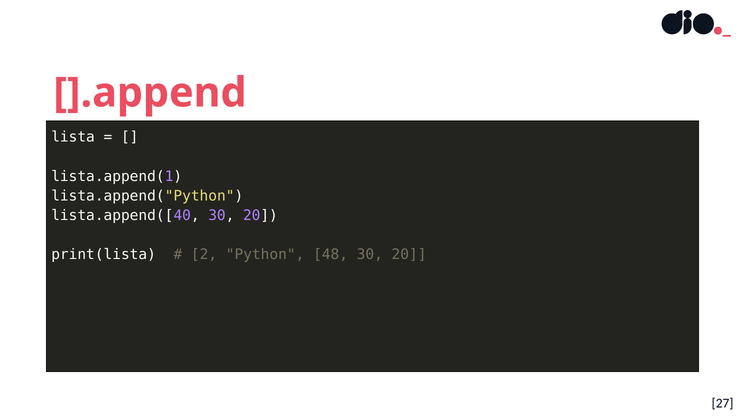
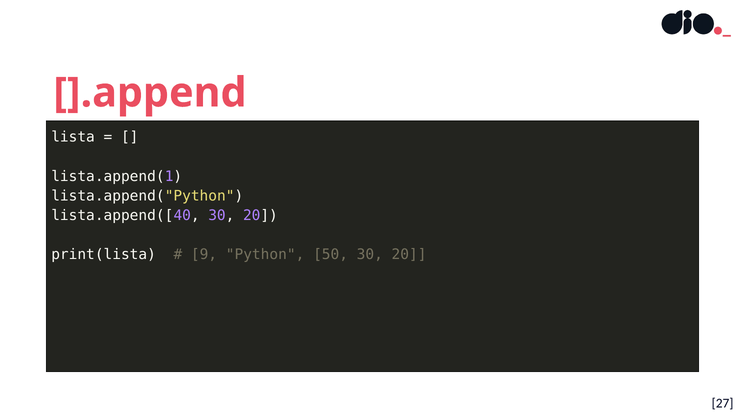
2: 2 -> 9
48: 48 -> 50
